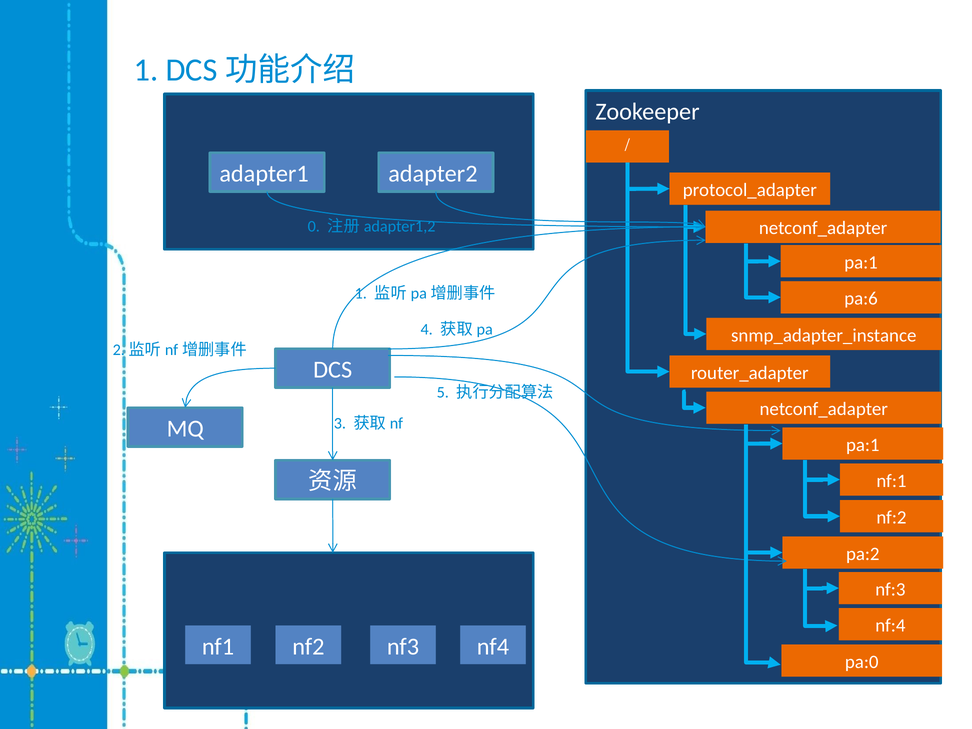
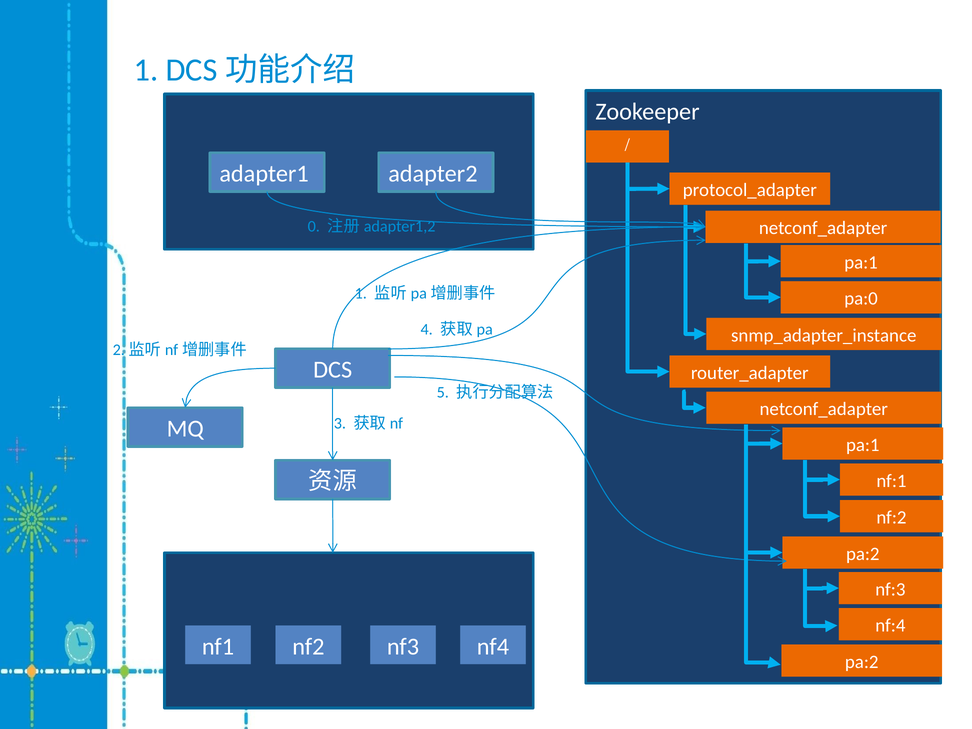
pa:6: pa:6 -> pa:0
pa:0 at (862, 662): pa:0 -> pa:2
